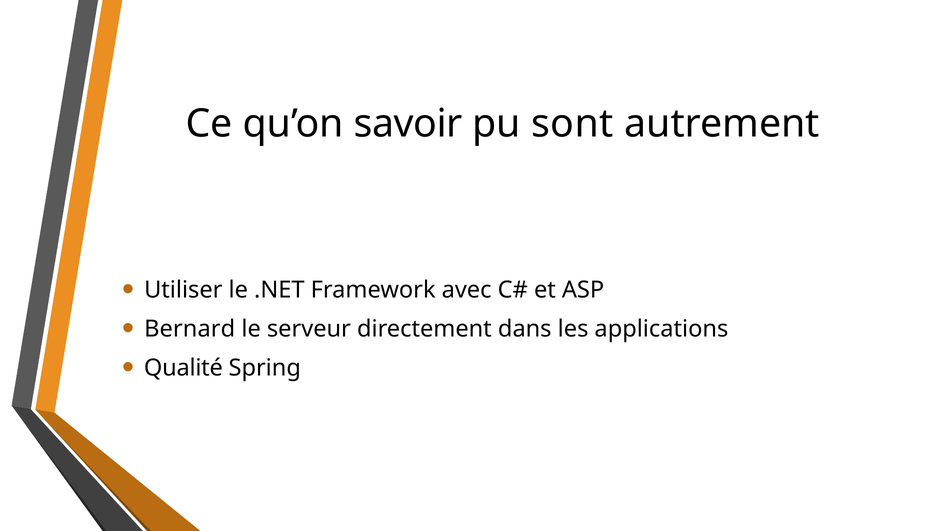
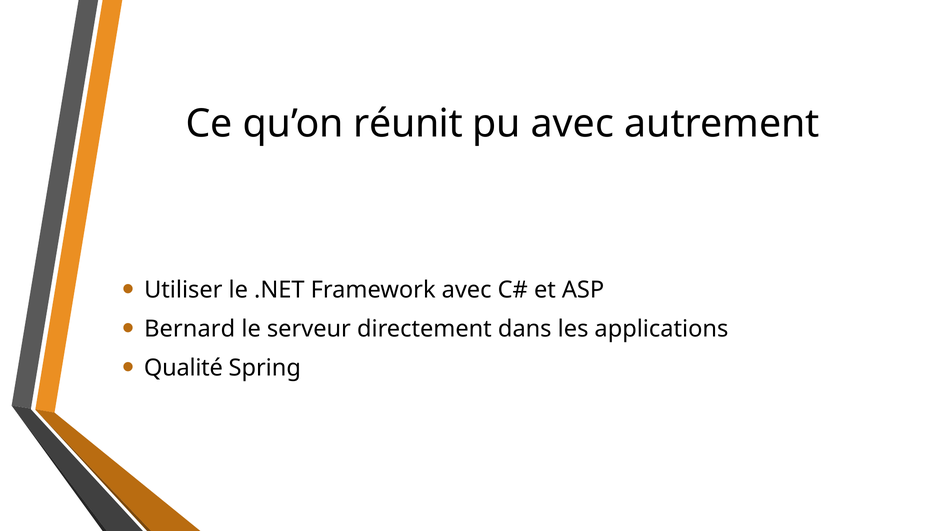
savoir: savoir -> réunit
pu sont: sont -> avec
